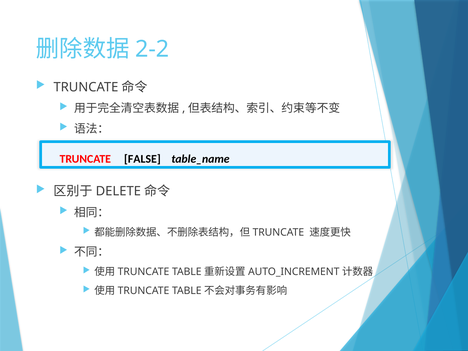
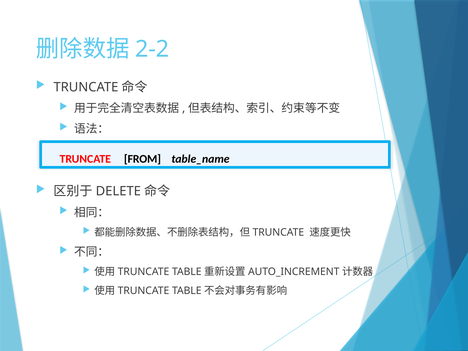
FALSE: FALSE -> FROM
